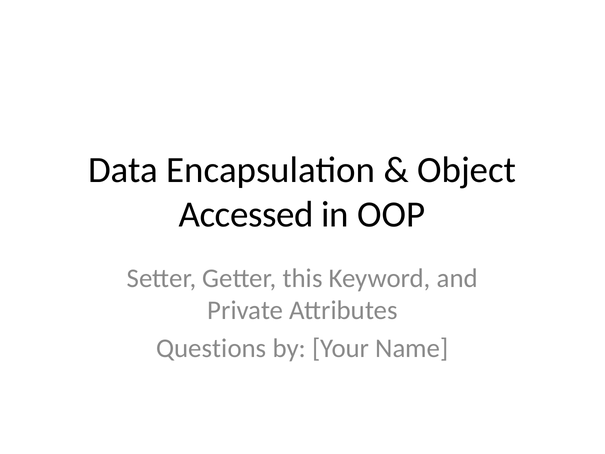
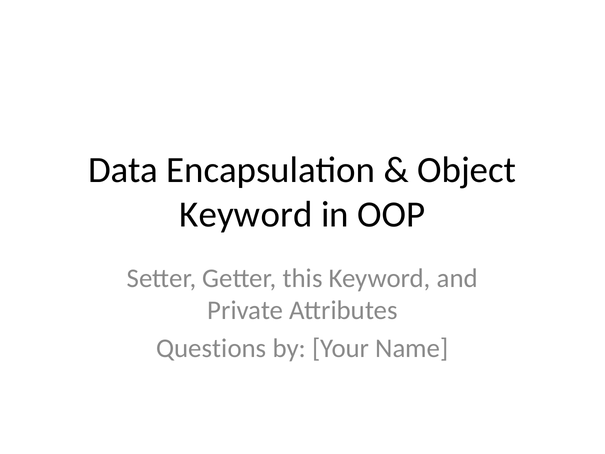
Accessed at (246, 214): Accessed -> Keyword
